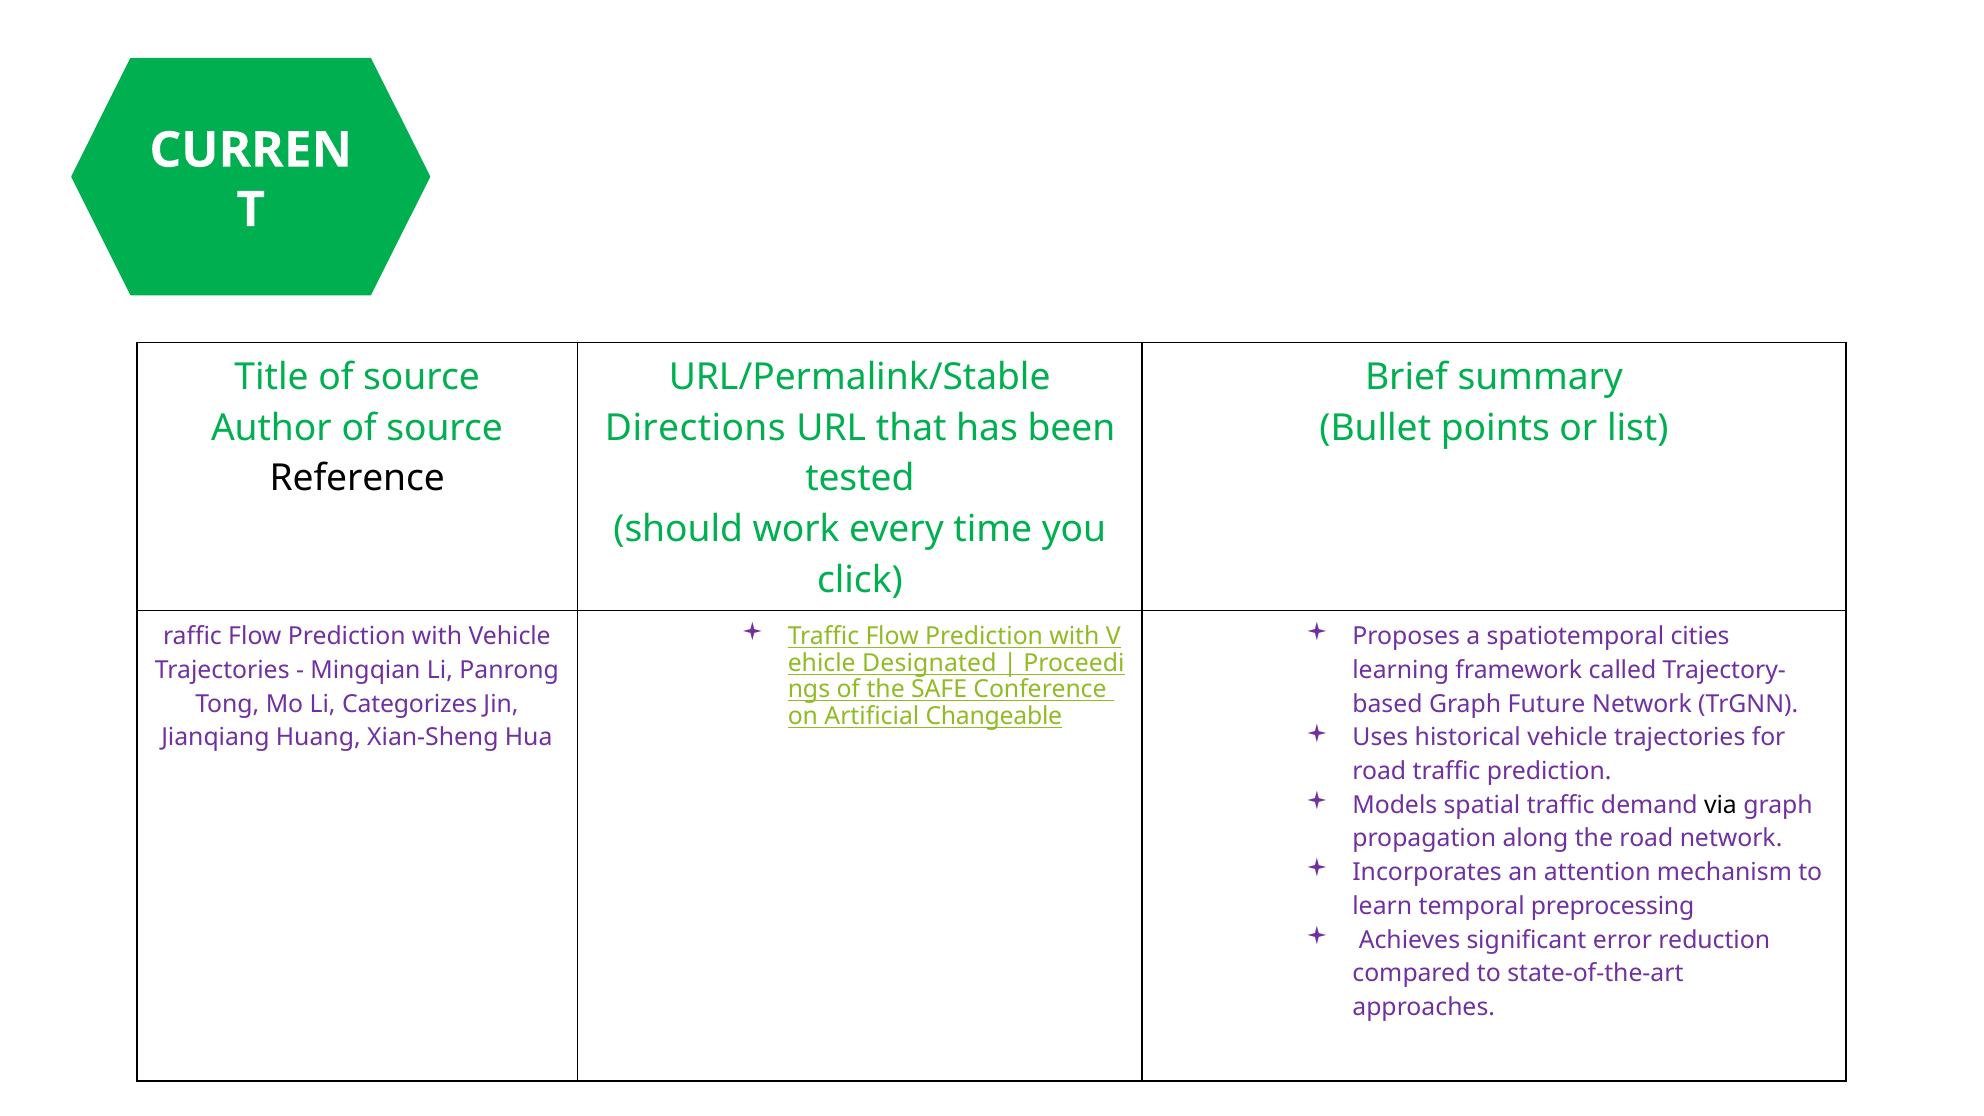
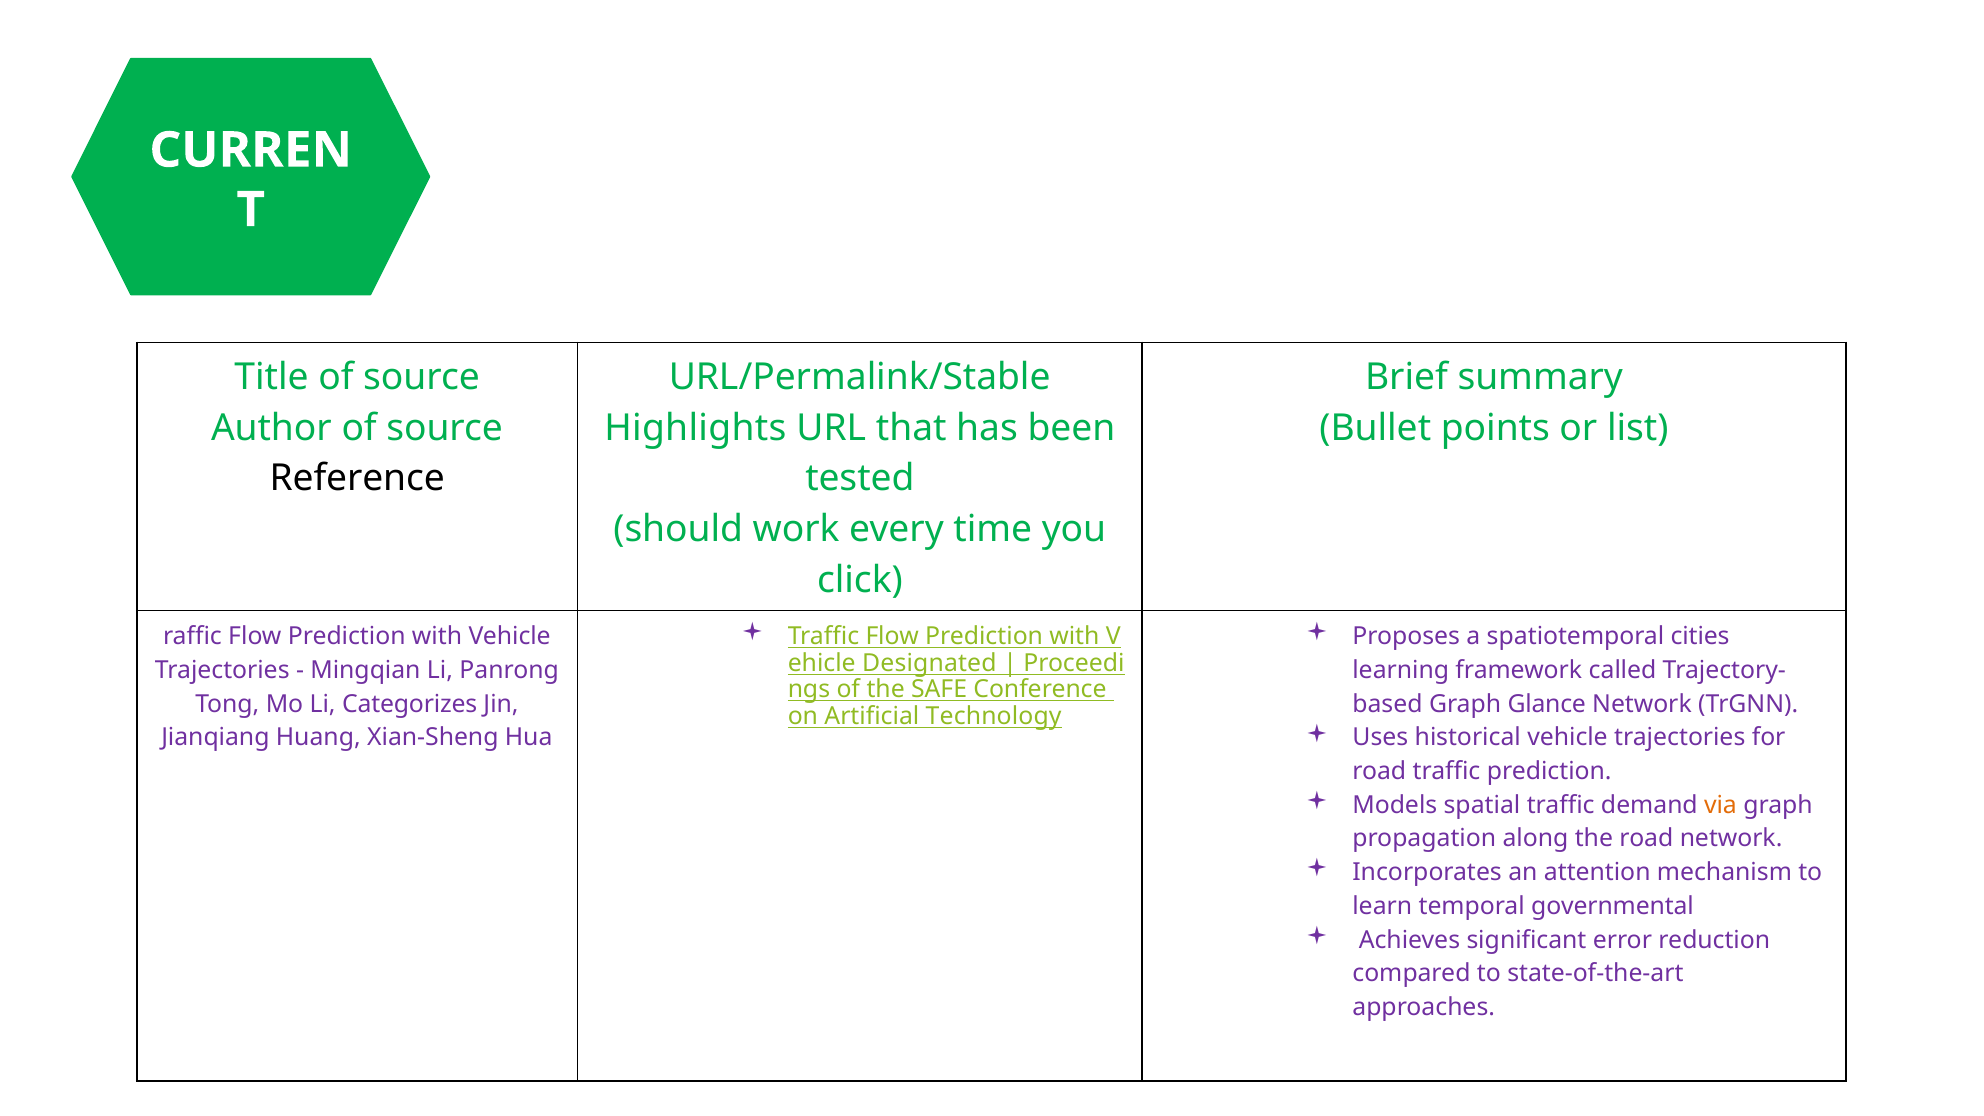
Directions: Directions -> Highlights
Future: Future -> Glance
Changeable: Changeable -> Technology
via colour: black -> orange
preprocessing: preprocessing -> governmental
